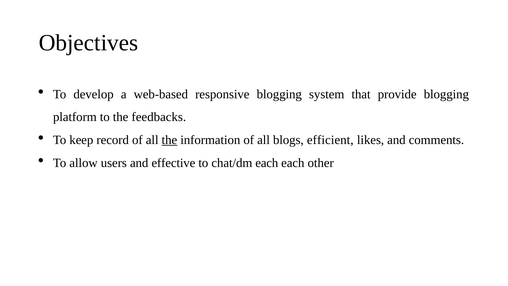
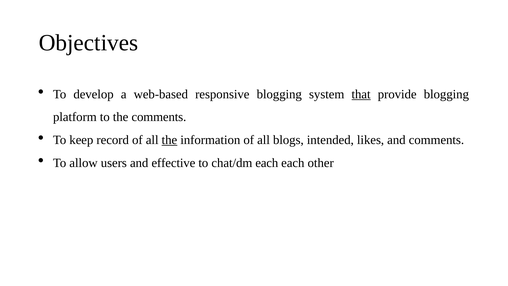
that underline: none -> present
the feedbacks: feedbacks -> comments
efficient: efficient -> intended
